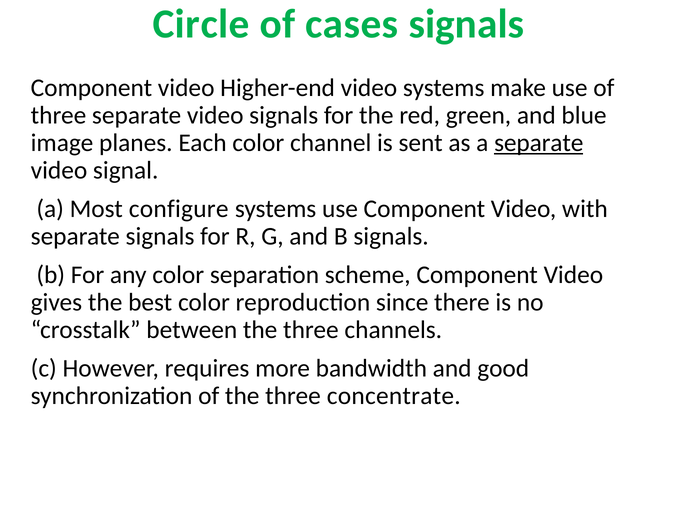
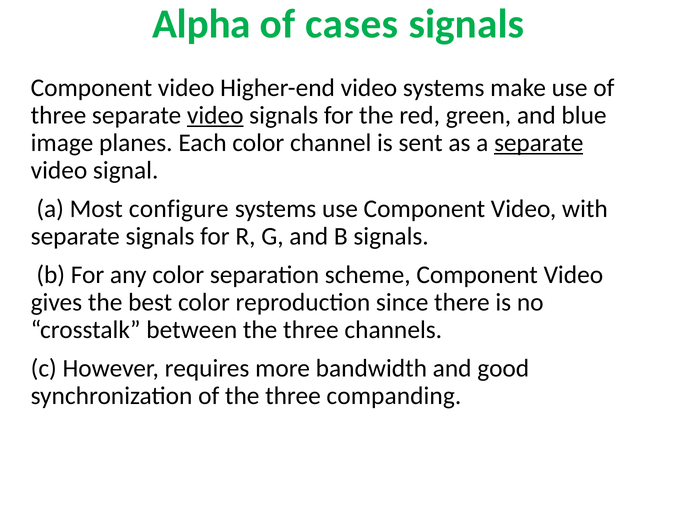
Circle: Circle -> Alpha
video at (215, 115) underline: none -> present
concentrate: concentrate -> companding
